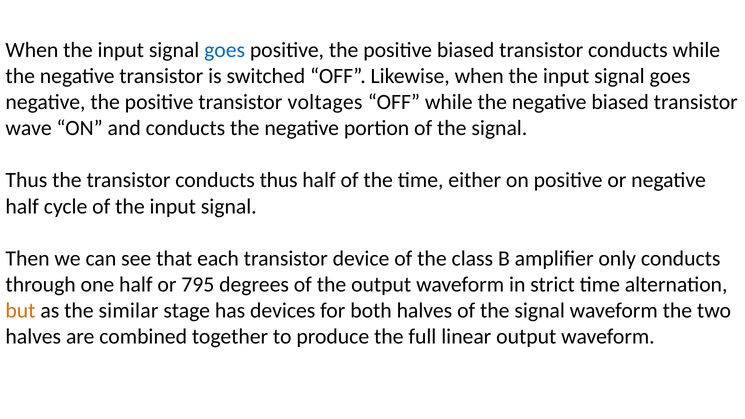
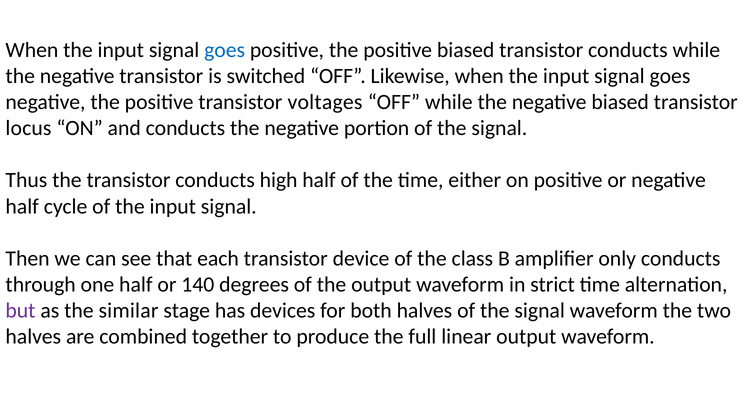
wave: wave -> locus
conducts thus: thus -> high
795: 795 -> 140
but colour: orange -> purple
